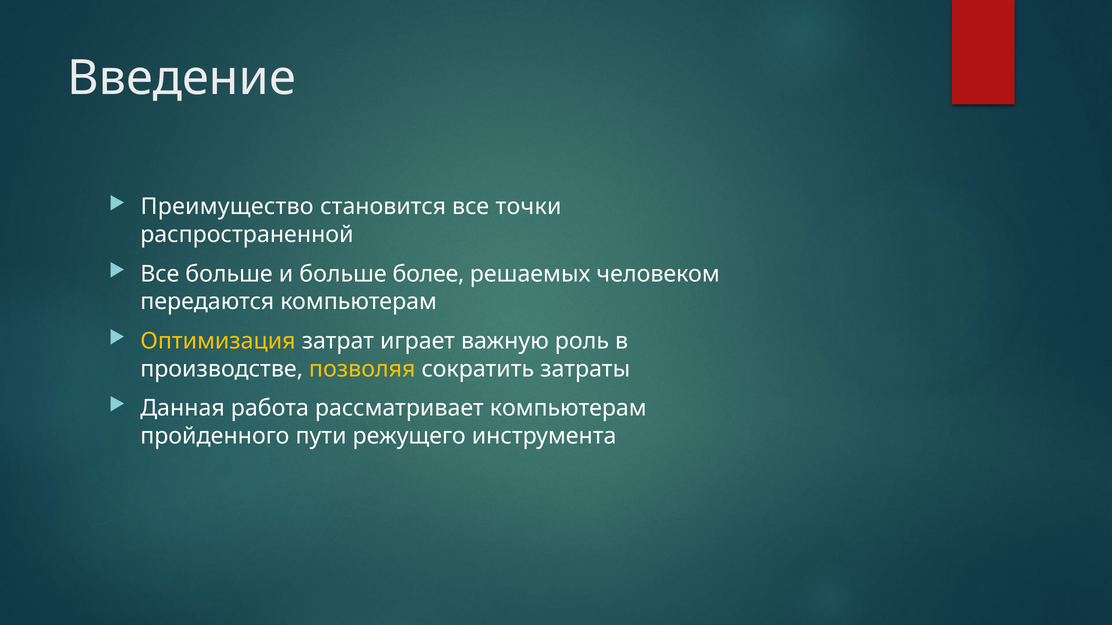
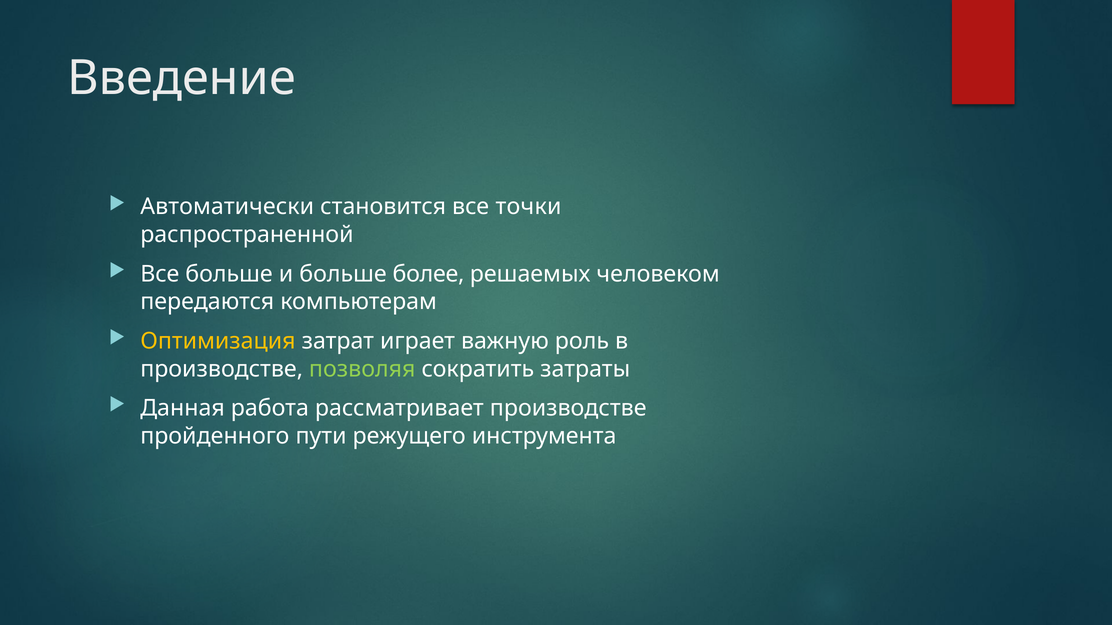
Преимущество: Преимущество -> Автоматически
позволяя colour: yellow -> light green
рассматривает компьютерам: компьютерам -> производстве
